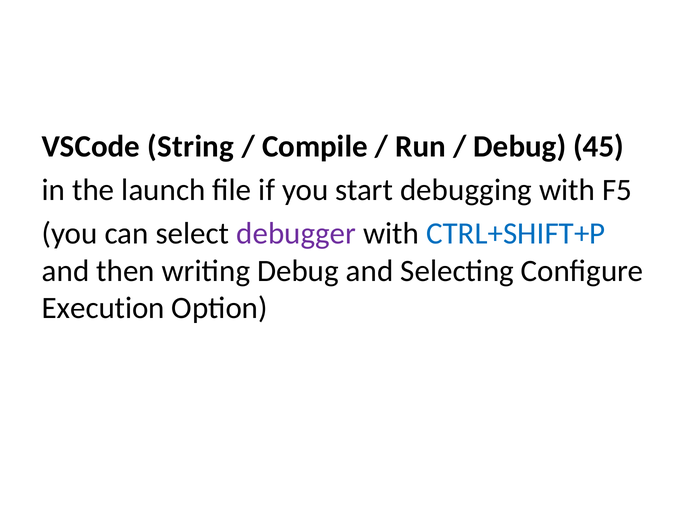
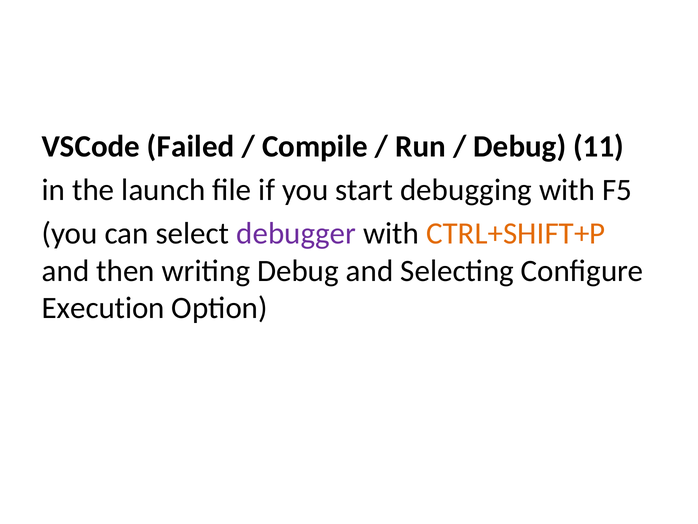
String: String -> Failed
45: 45 -> 11
CTRL+SHIFT+P colour: blue -> orange
